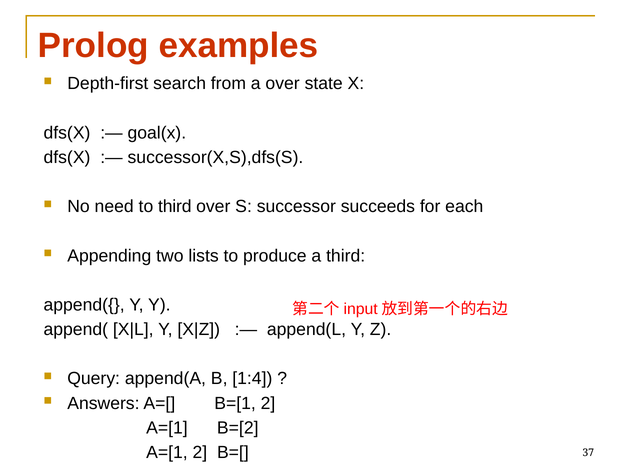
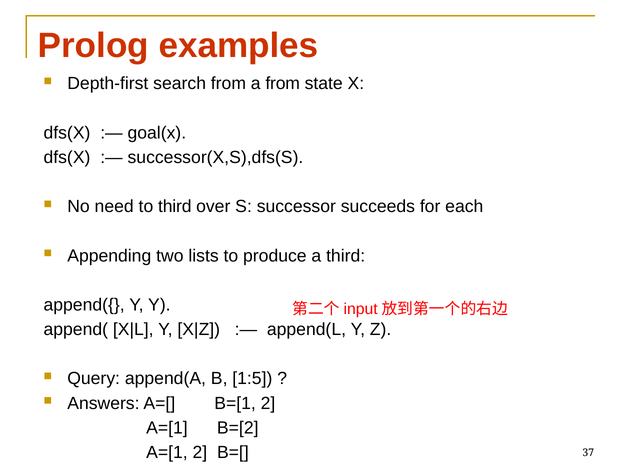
a over: over -> from
1:4: 1:4 -> 1:5
